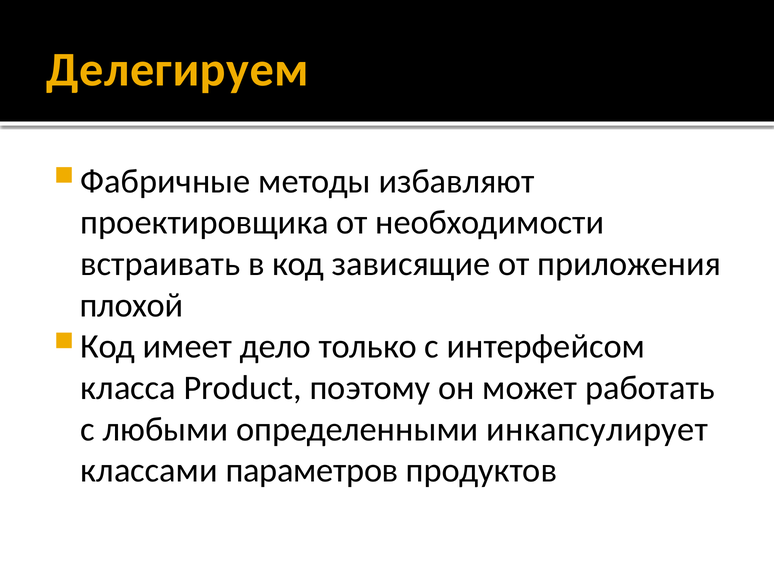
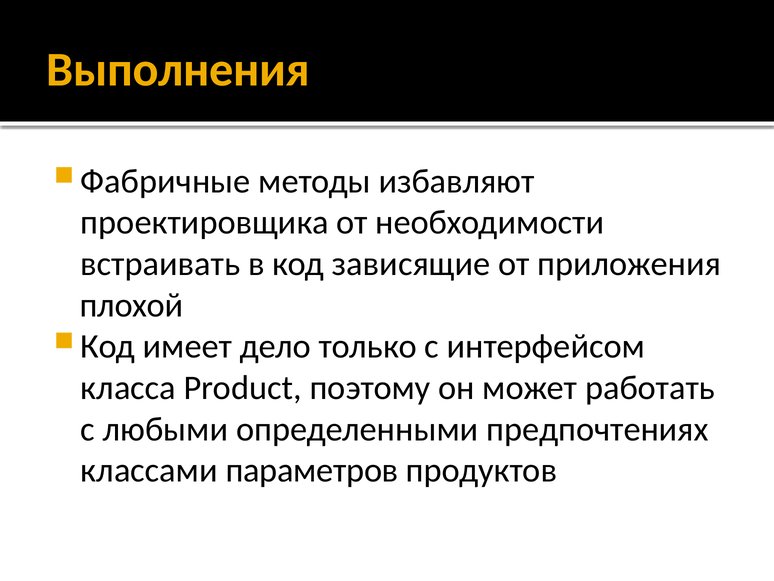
Делегируем: Делегируем -> Выполнения
инкапсулирует: инкапсулирует -> предпочтениях
